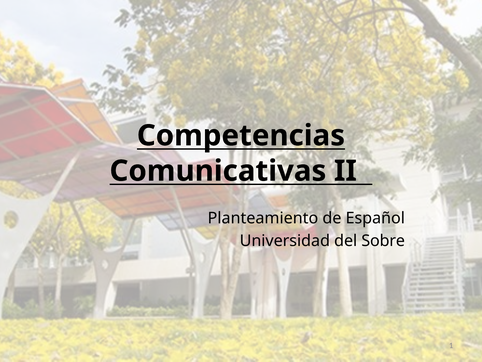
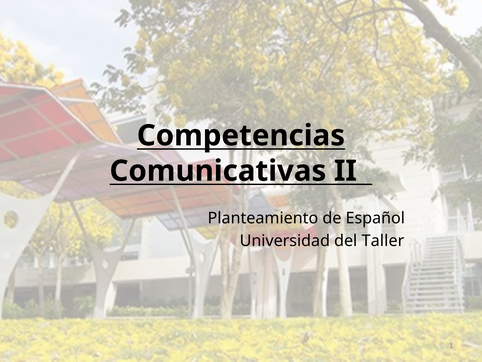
Sobre: Sobre -> Taller
